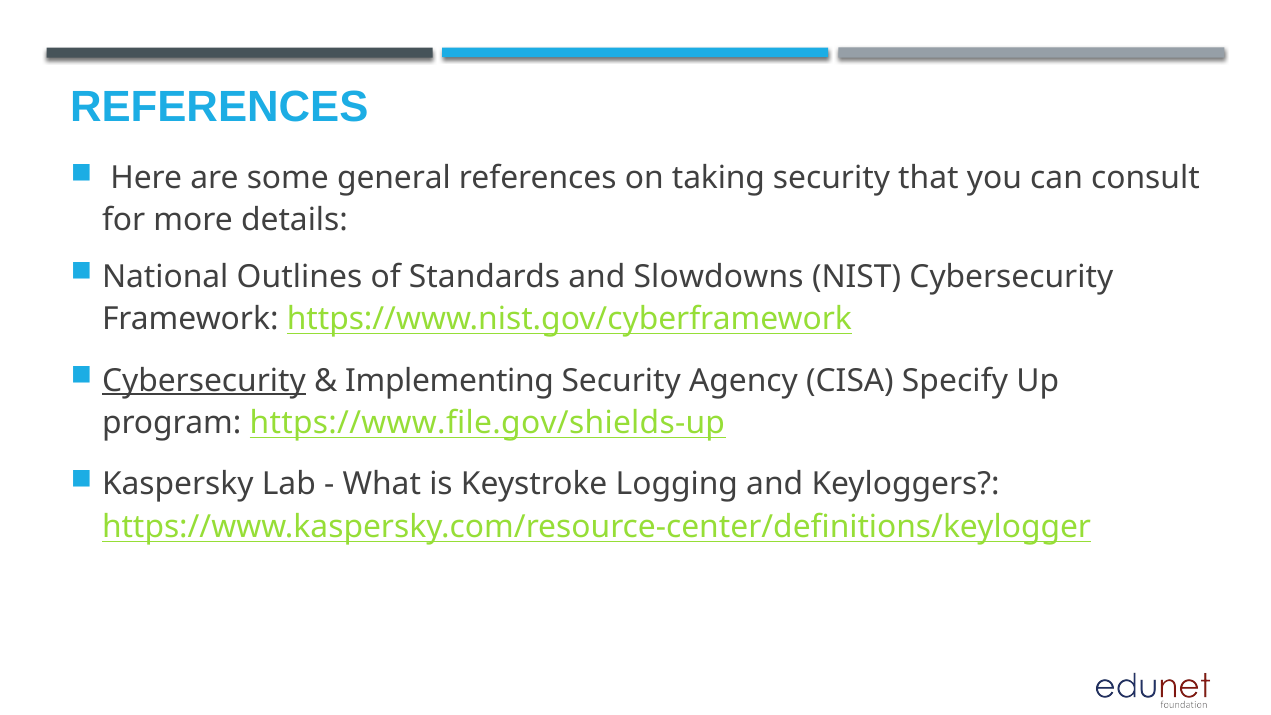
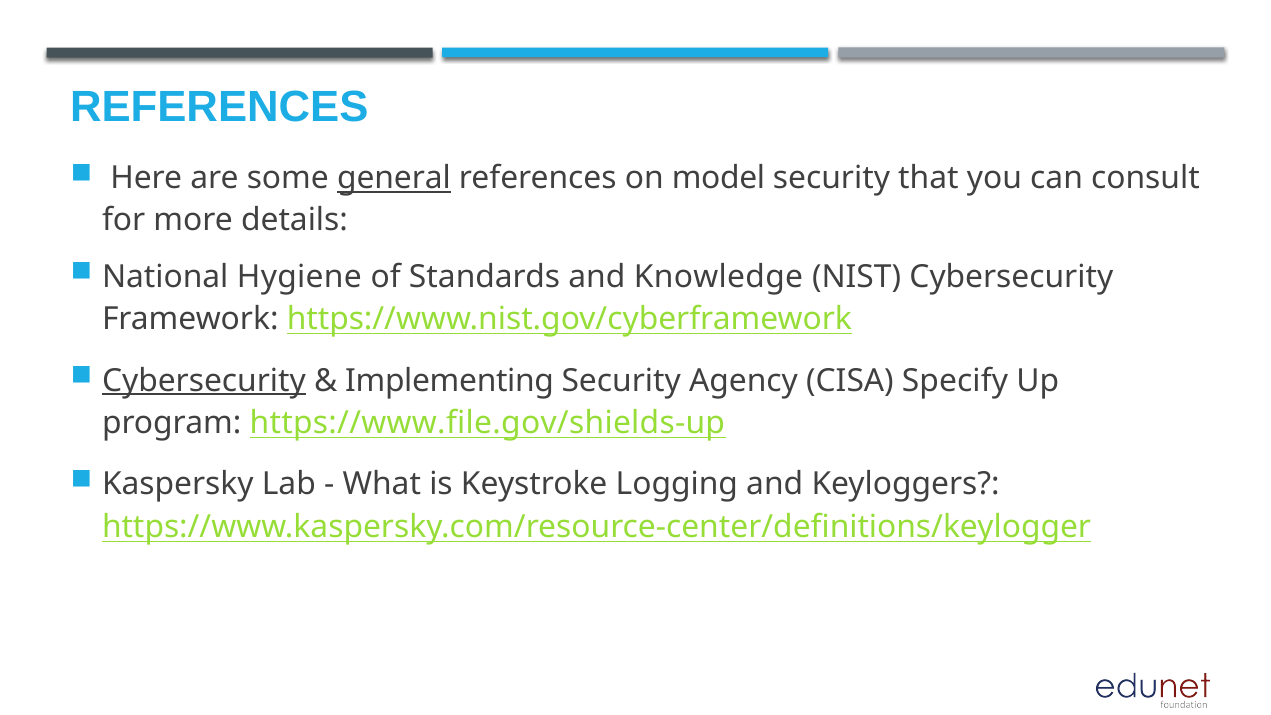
general underline: none -> present
taking: taking -> model
Outlines: Outlines -> Hygiene
Slowdowns: Slowdowns -> Knowledge
